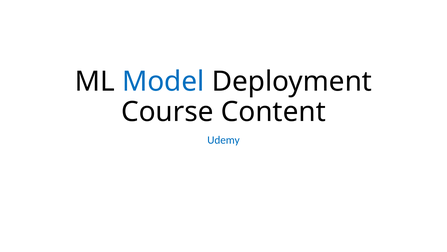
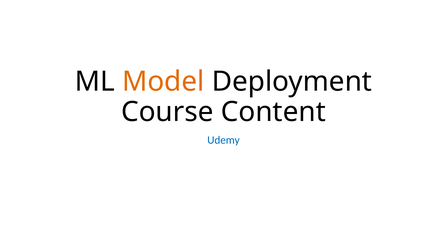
Model colour: blue -> orange
